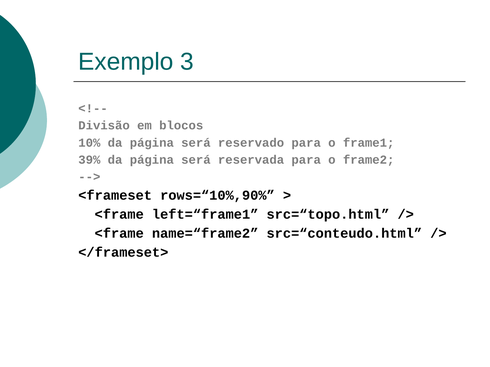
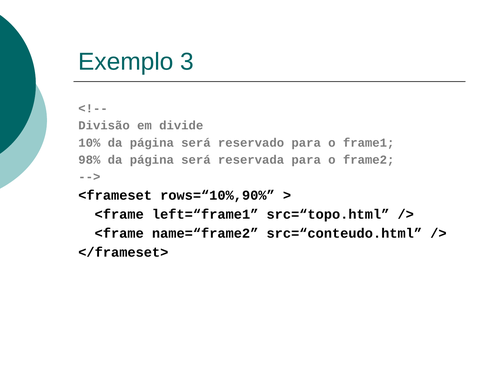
blocos: blocos -> divide
39%: 39% -> 98%
